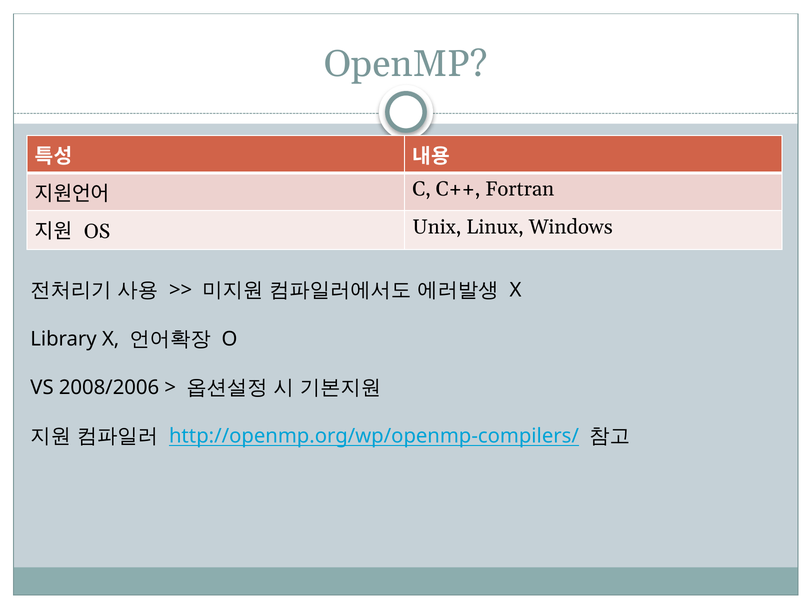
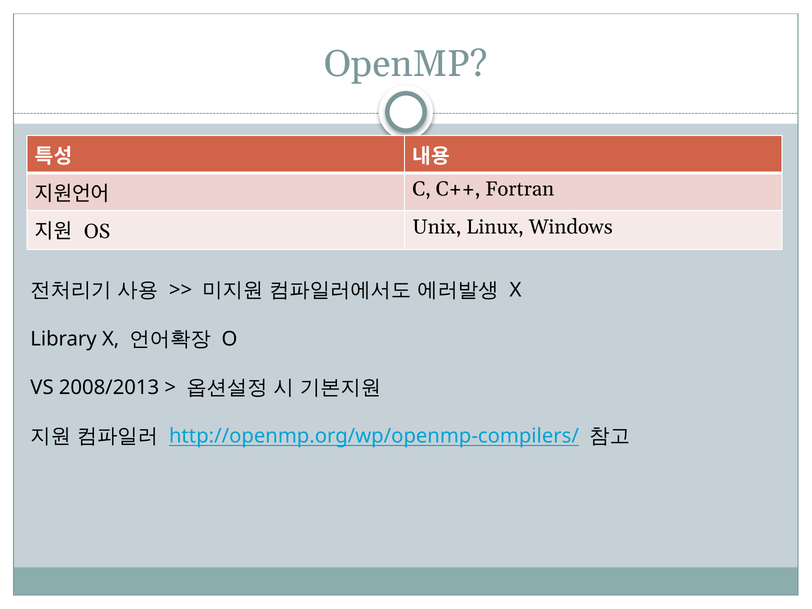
2008/2006: 2008/2006 -> 2008/2013
